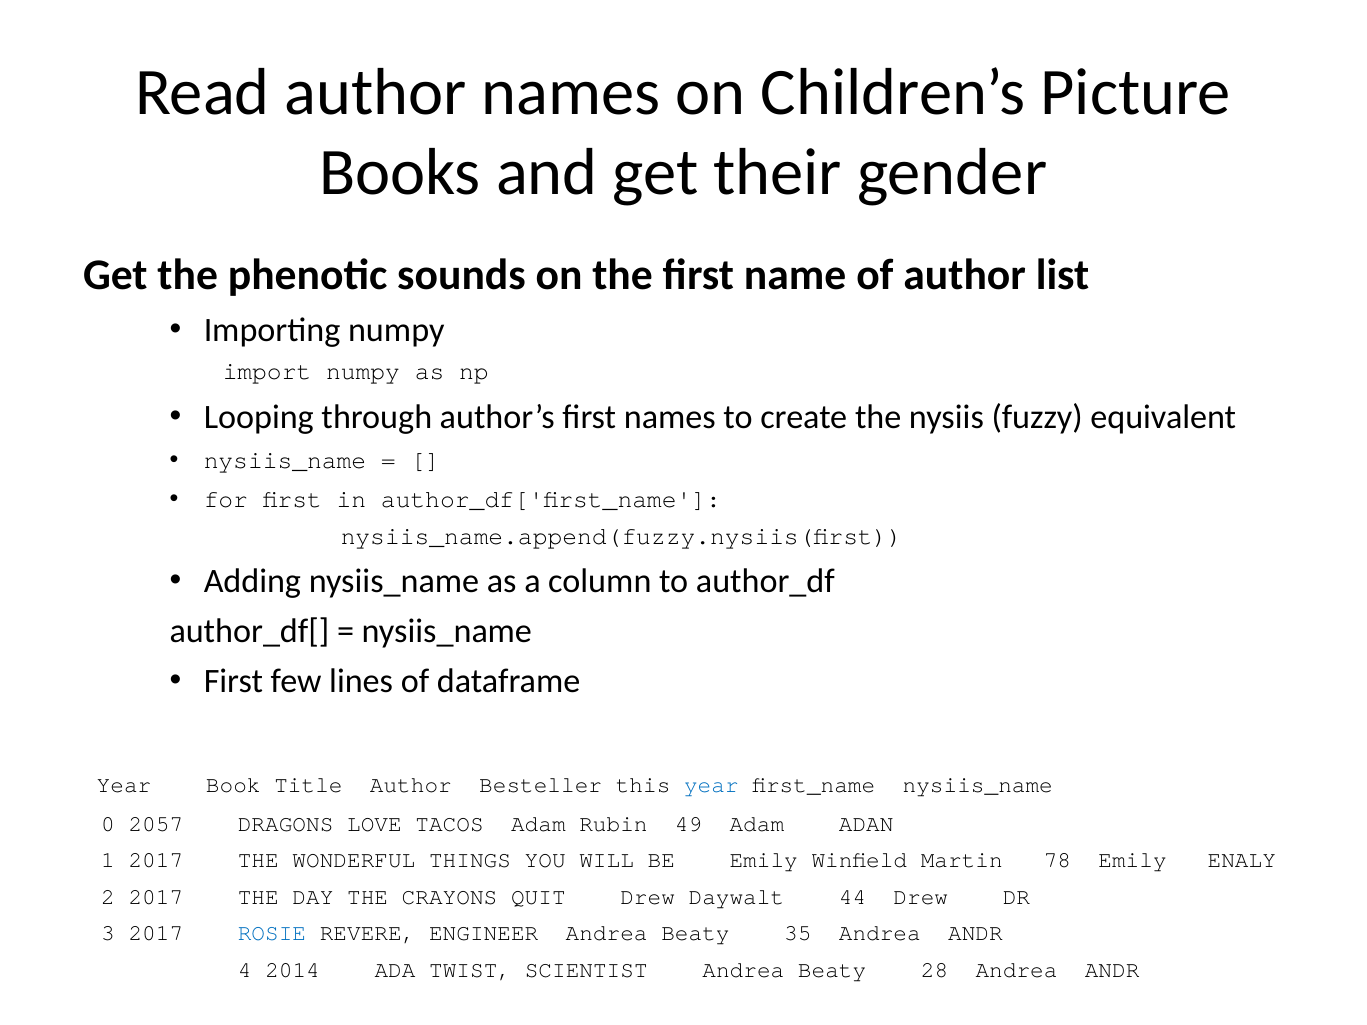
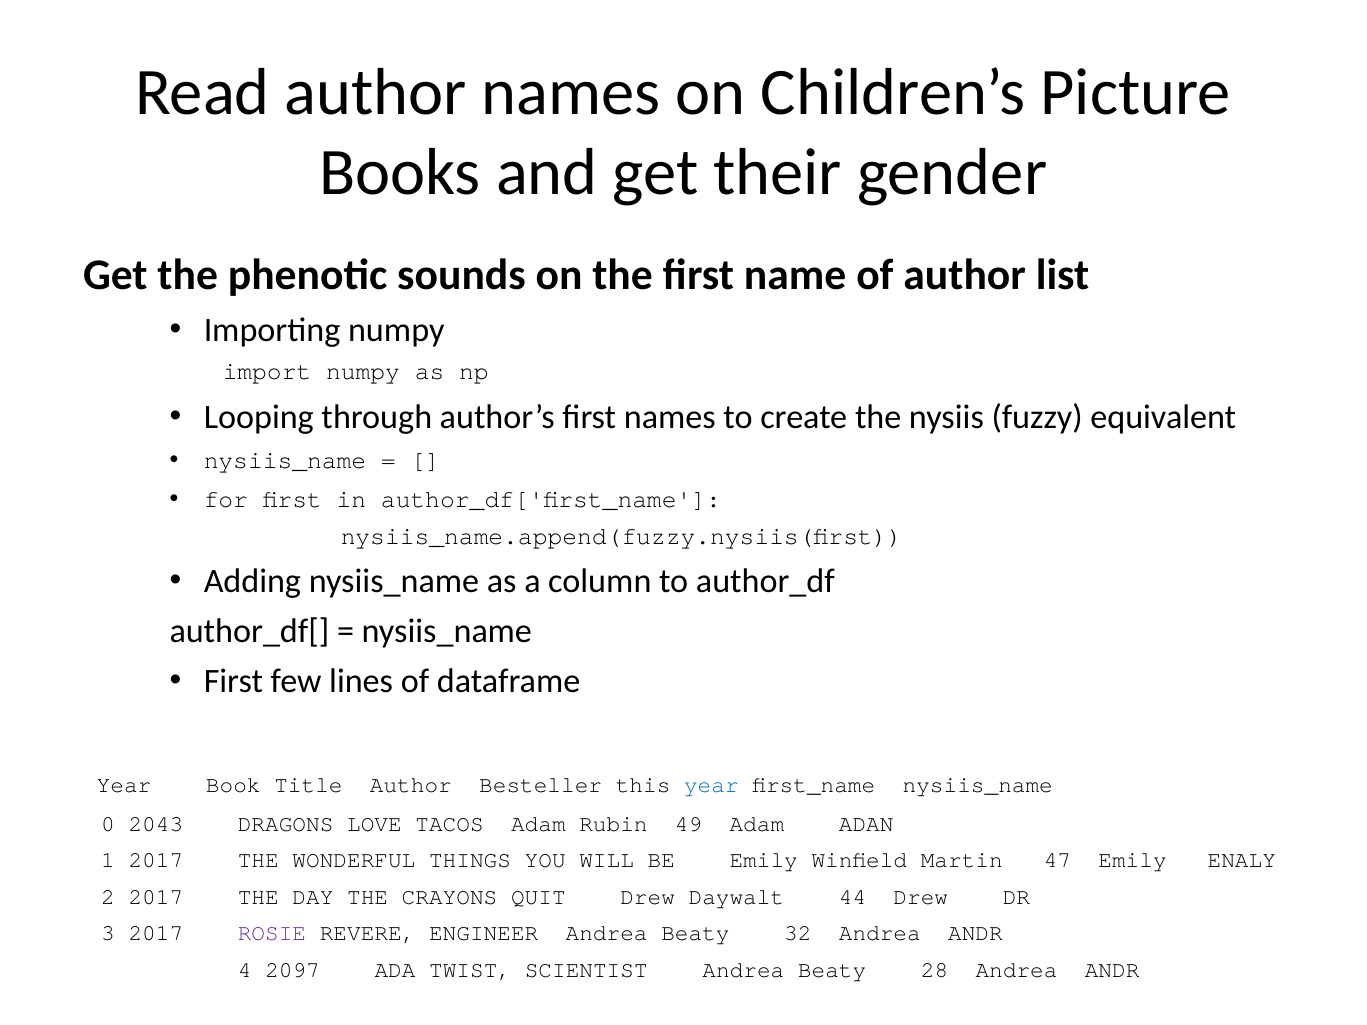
2057: 2057 -> 2043
78: 78 -> 47
ROSIE colour: blue -> purple
35: 35 -> 32
2014: 2014 -> 2097
